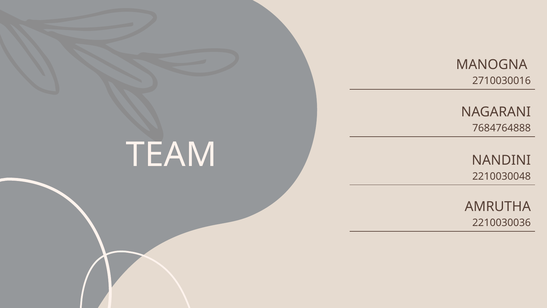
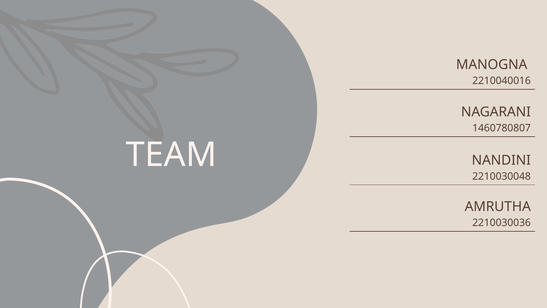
2710030016: 2710030016 -> 2210040016
7684764888: 7684764888 -> 1460780807
